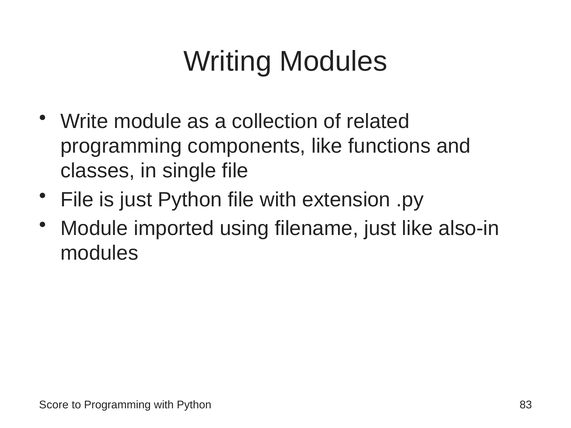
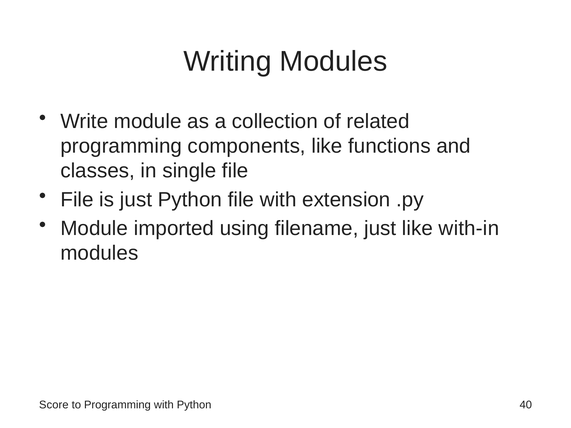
also-in: also-in -> with-in
83: 83 -> 40
